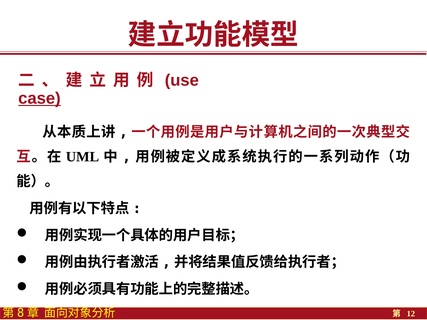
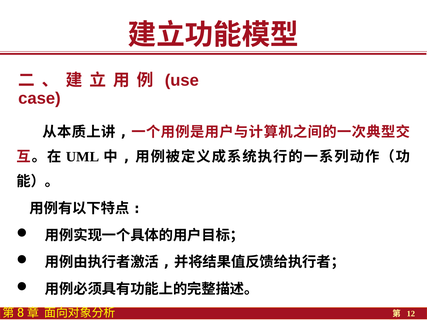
case underline: present -> none
